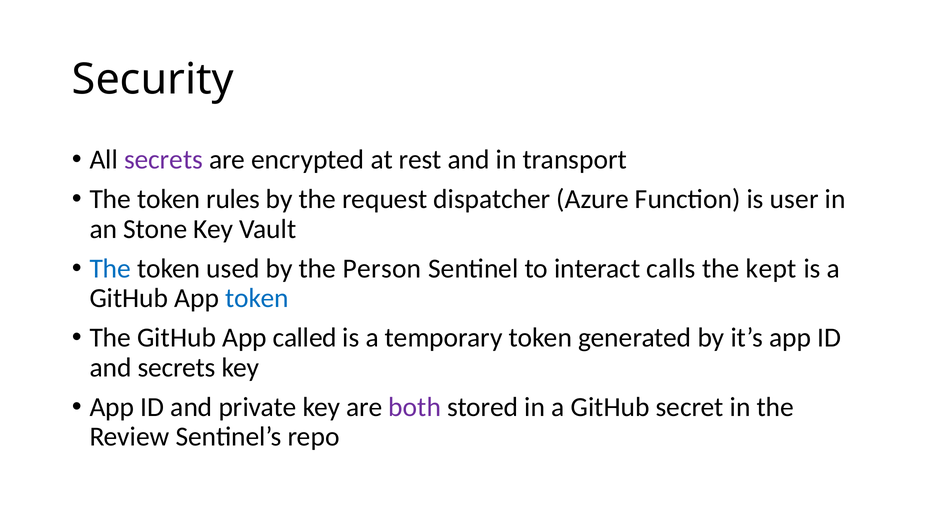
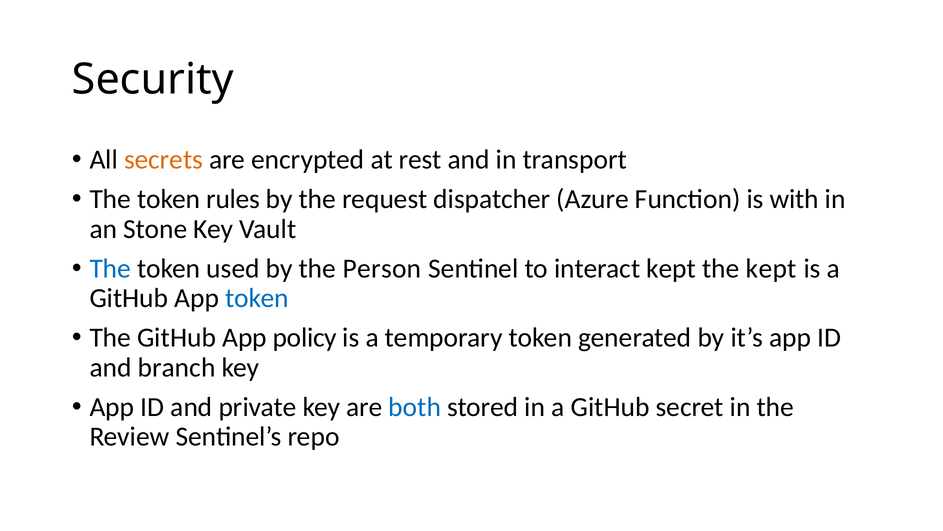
secrets at (164, 159) colour: purple -> orange
user: user -> with
interact calls: calls -> kept
called: called -> policy
and secrets: secrets -> branch
both colour: purple -> blue
